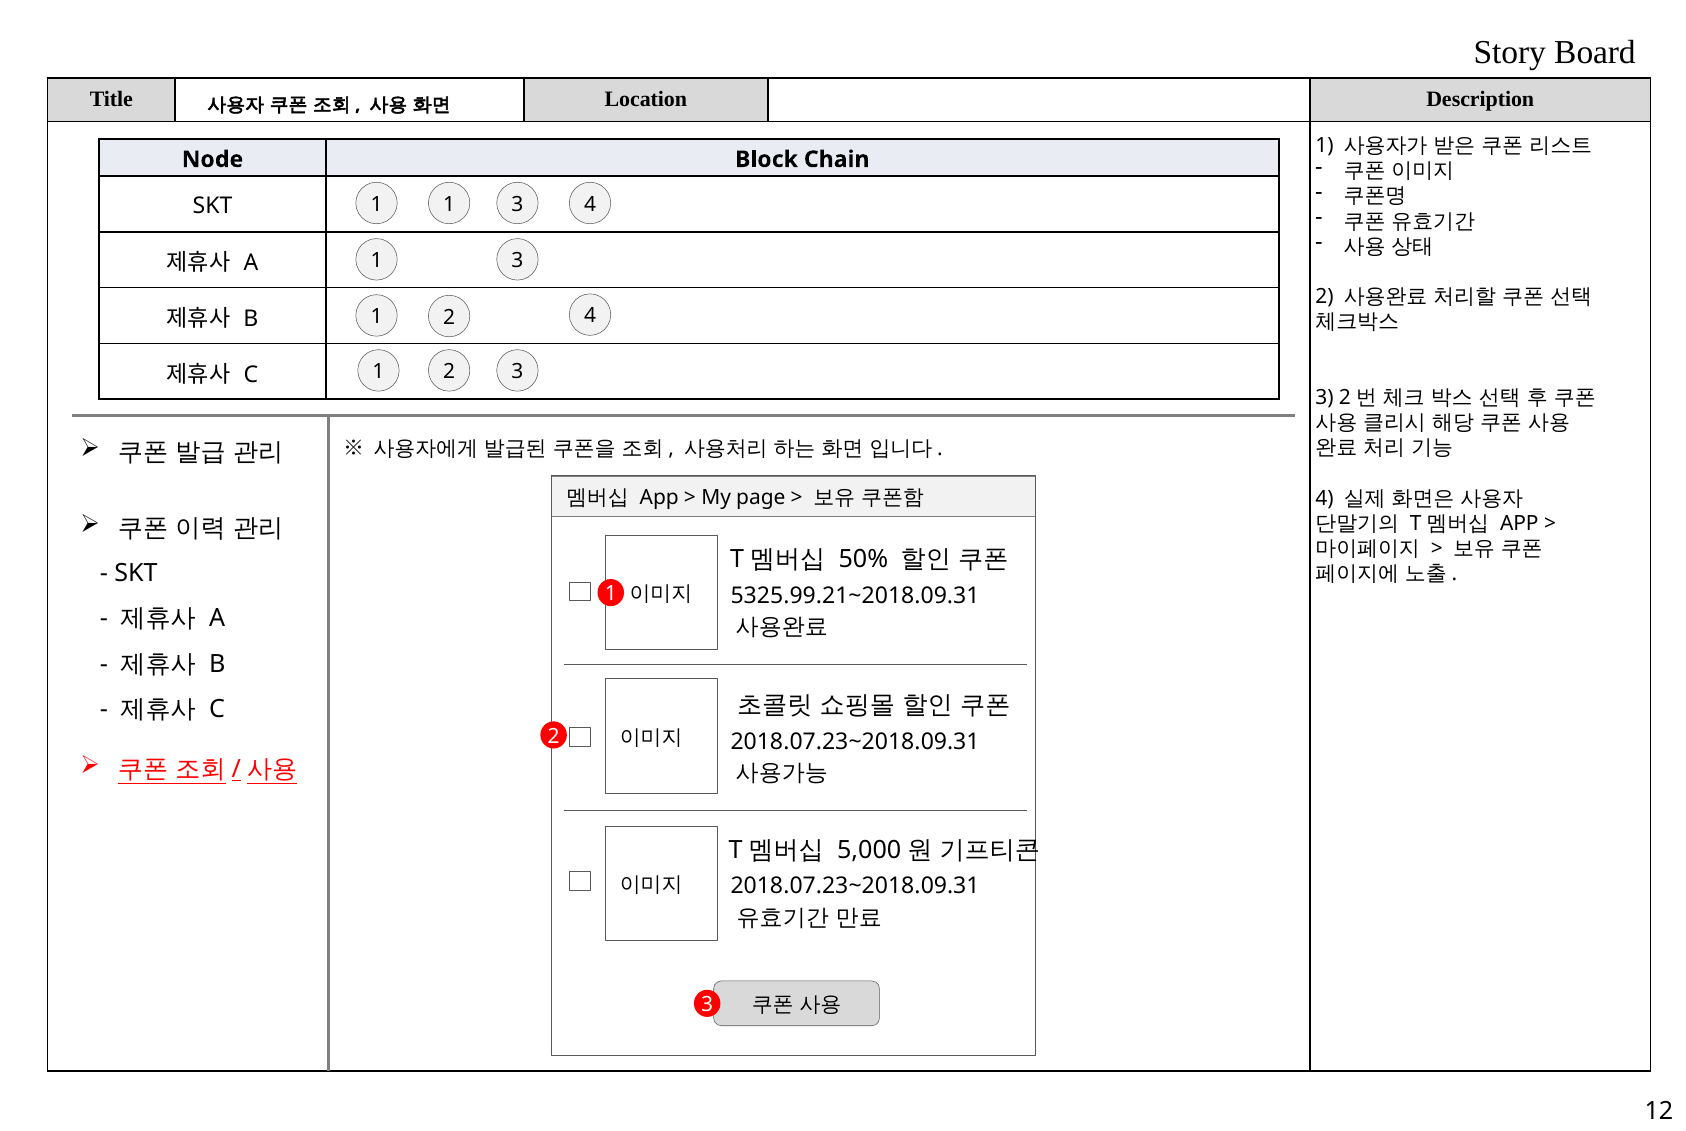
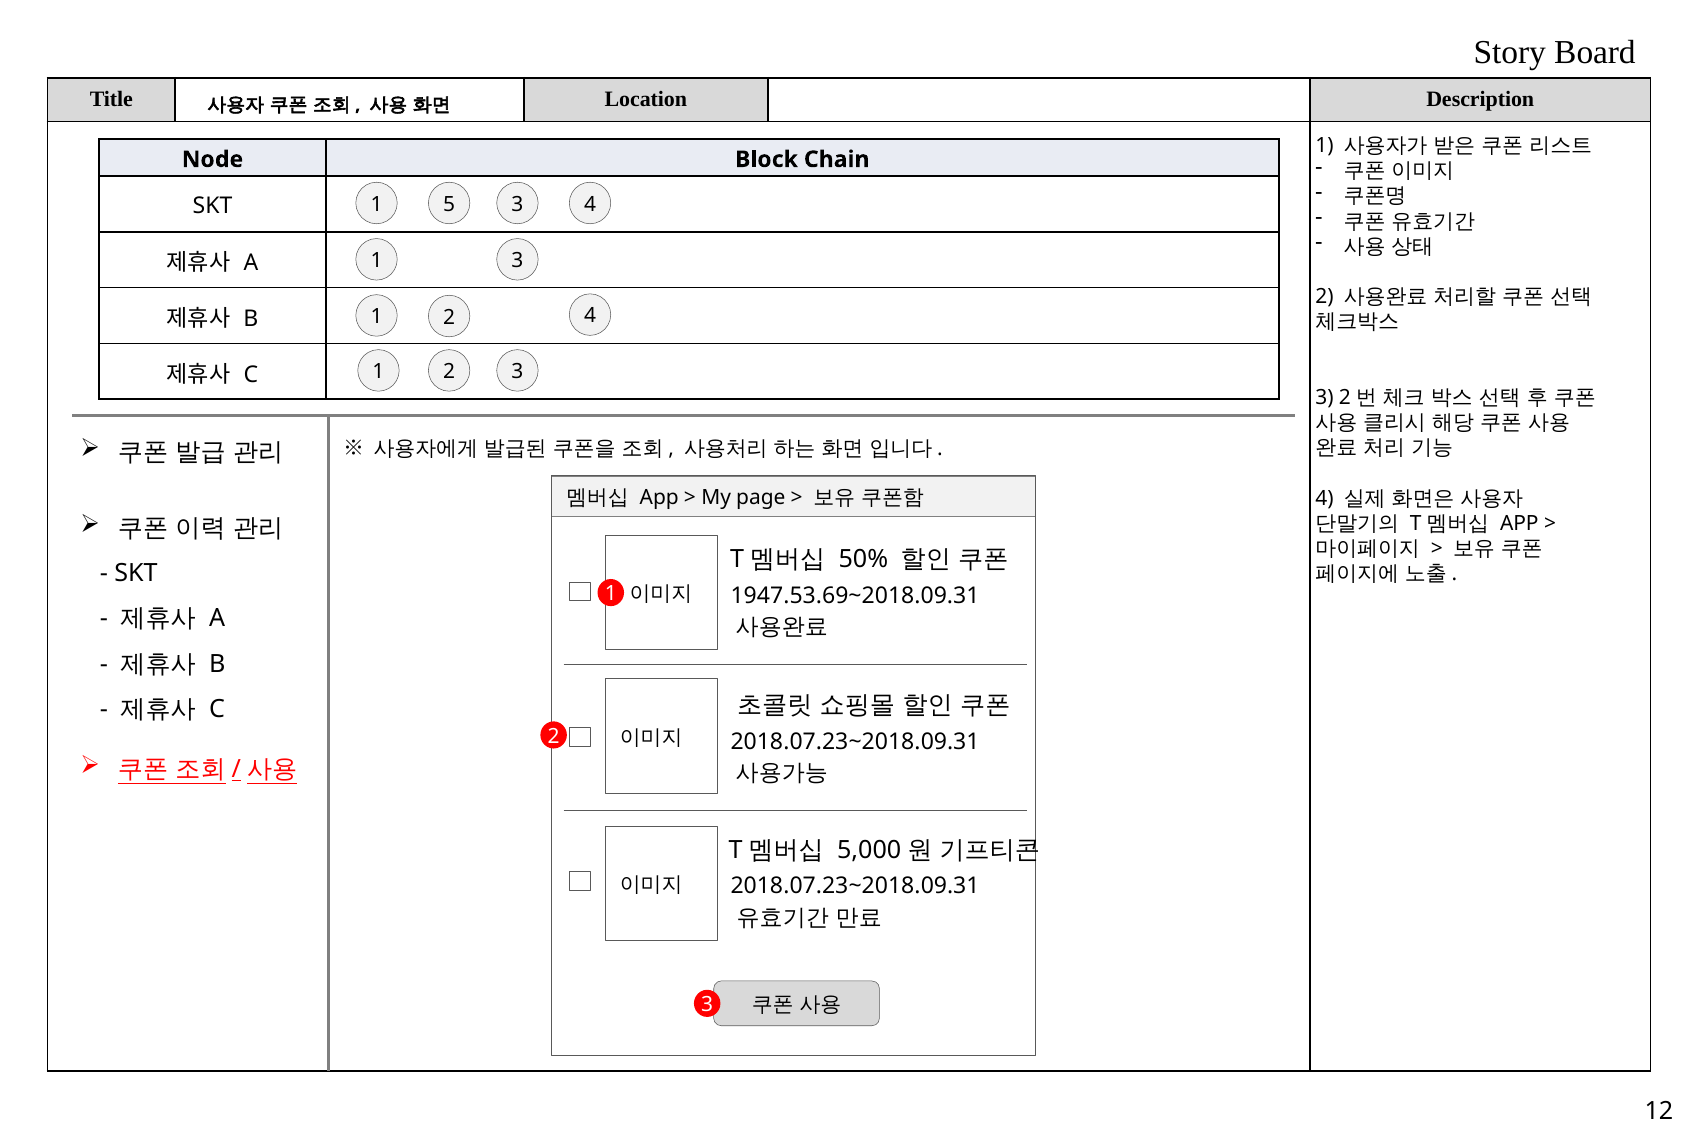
1 at (449, 204): 1 -> 5
5325.99.21~2018.09.31: 5325.99.21~2018.09.31 -> 1947.53.69~2018.09.31
